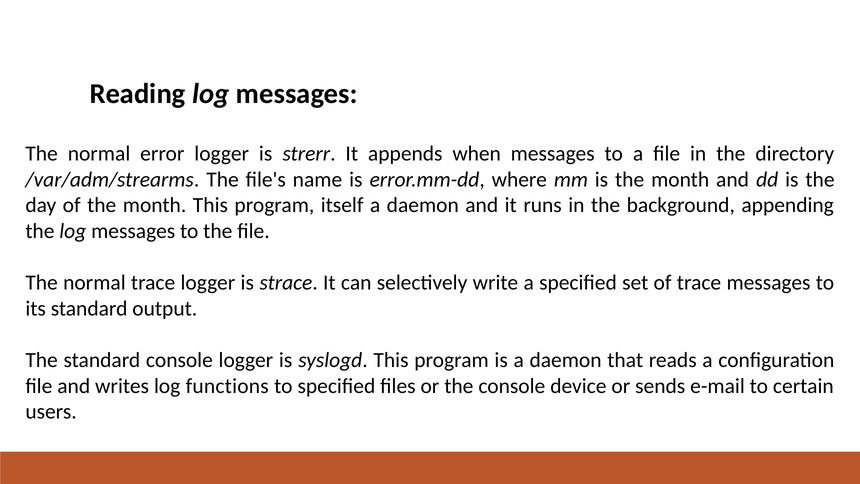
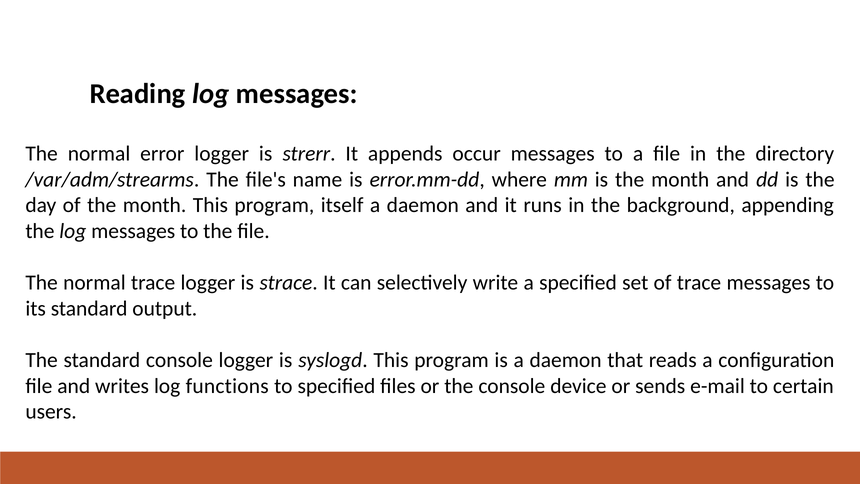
when: when -> occur
